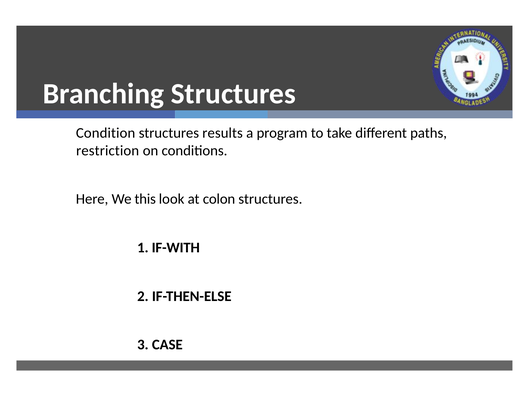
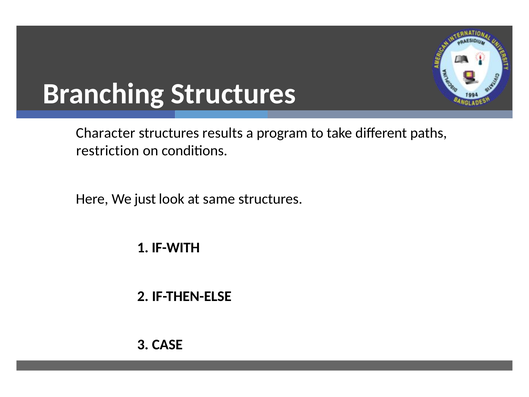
Condition: Condition -> Character
this: this -> just
colon: colon -> same
